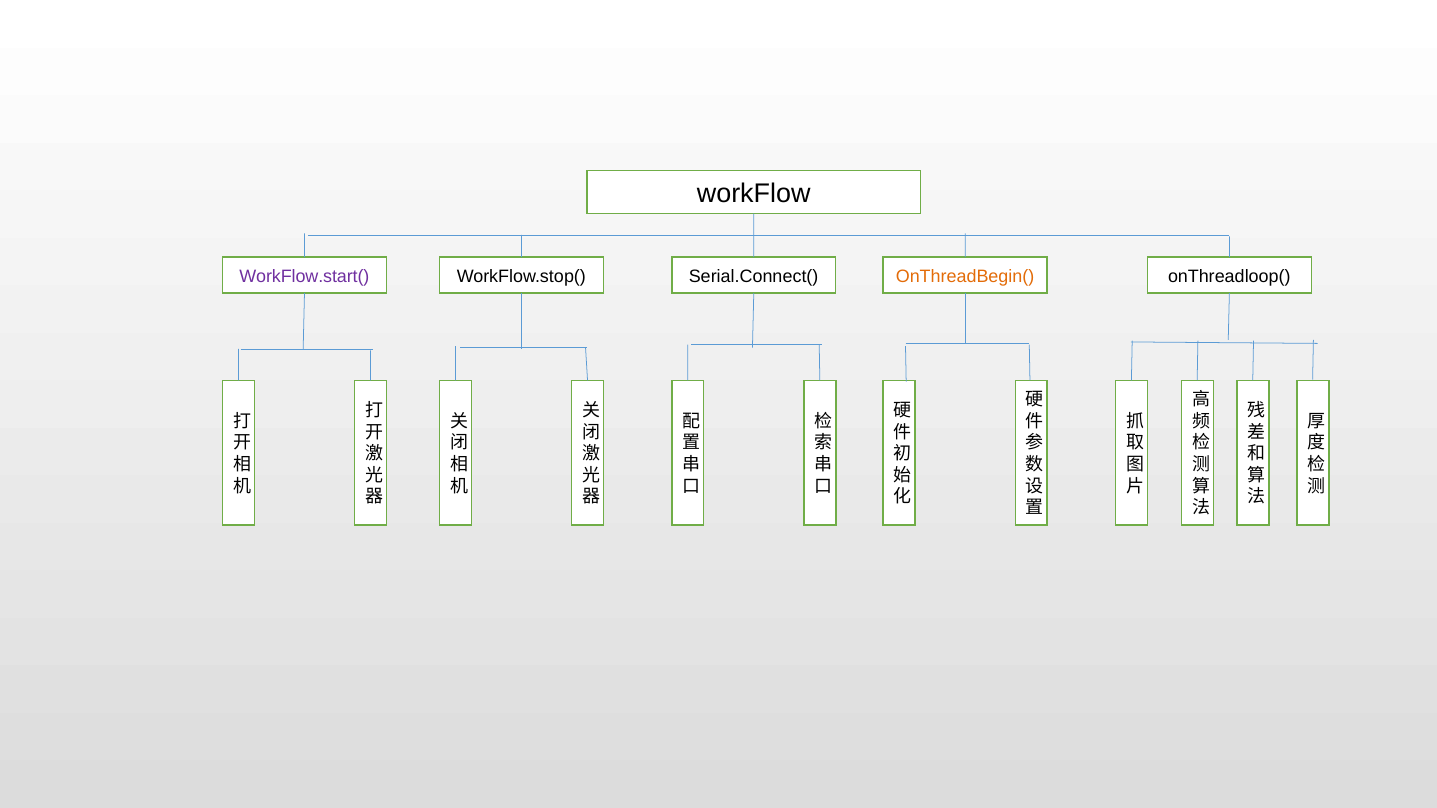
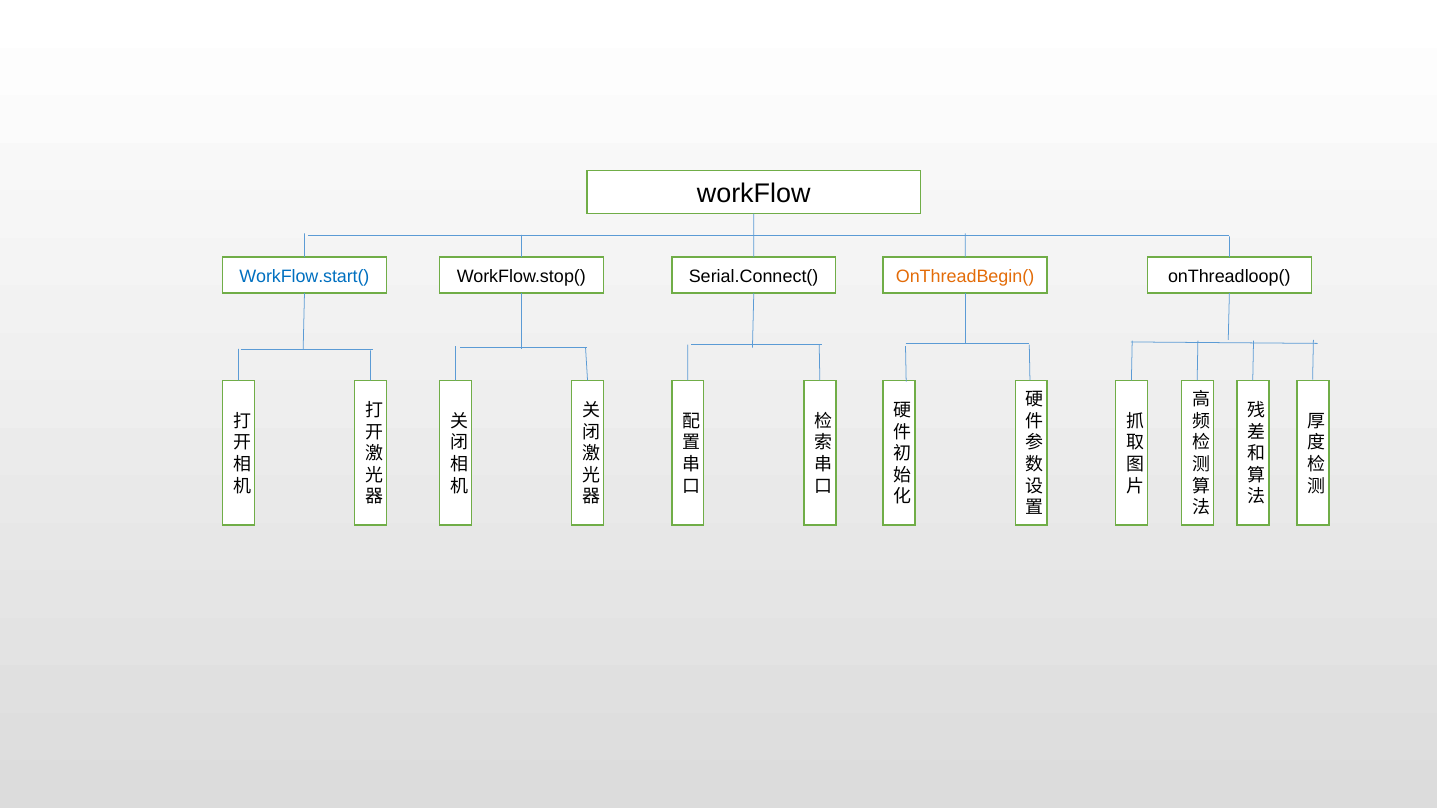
WorkFlow.start( colour: purple -> blue
